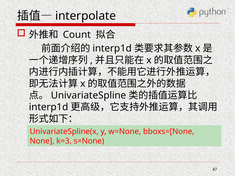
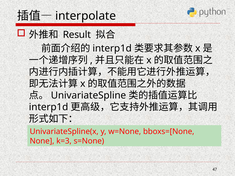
Count: Count -> Result
